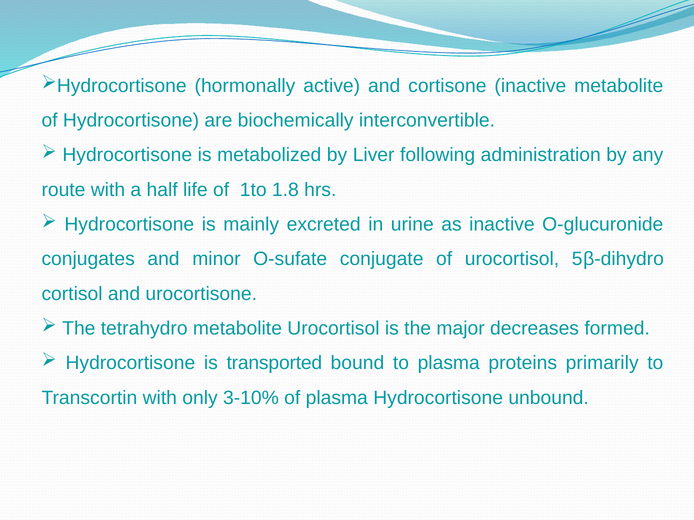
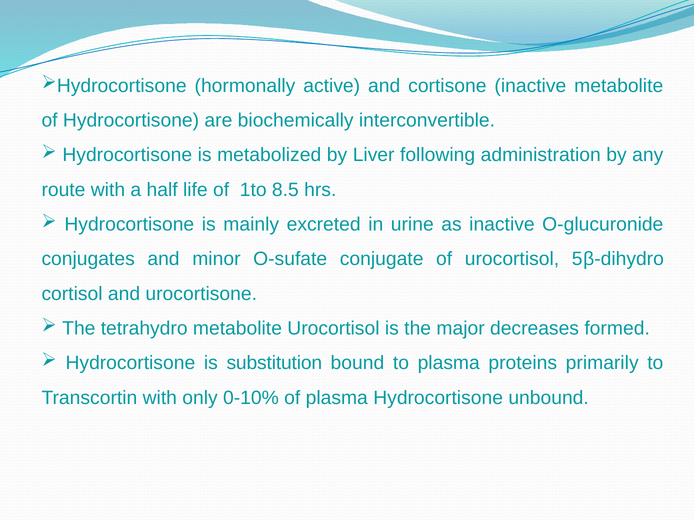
1.8: 1.8 -> 8.5
transported: transported -> substitution
3-10%: 3-10% -> 0-10%
